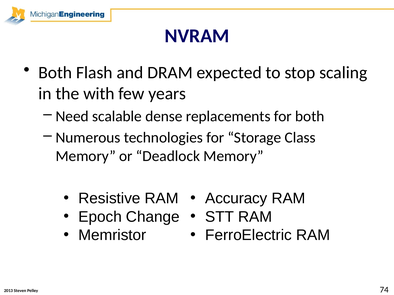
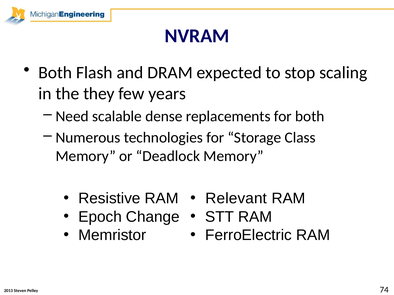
with: with -> they
Accuracy: Accuracy -> Relevant
